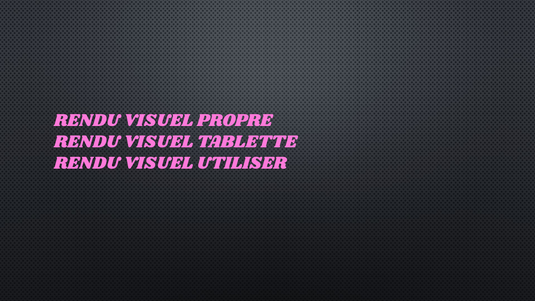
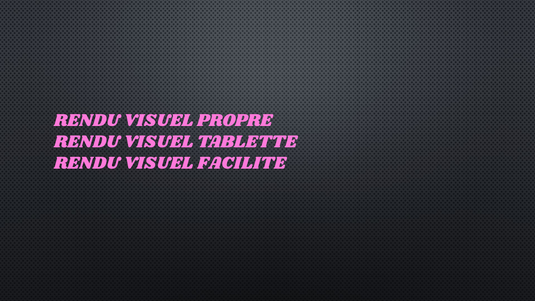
UTILISER: UTILISER -> FACILITE
